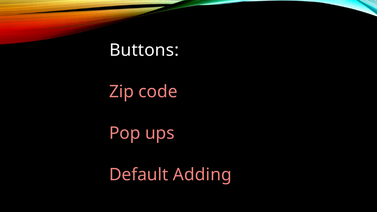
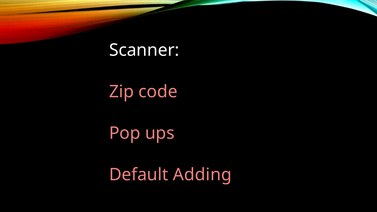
Buttons: Buttons -> Scanner
